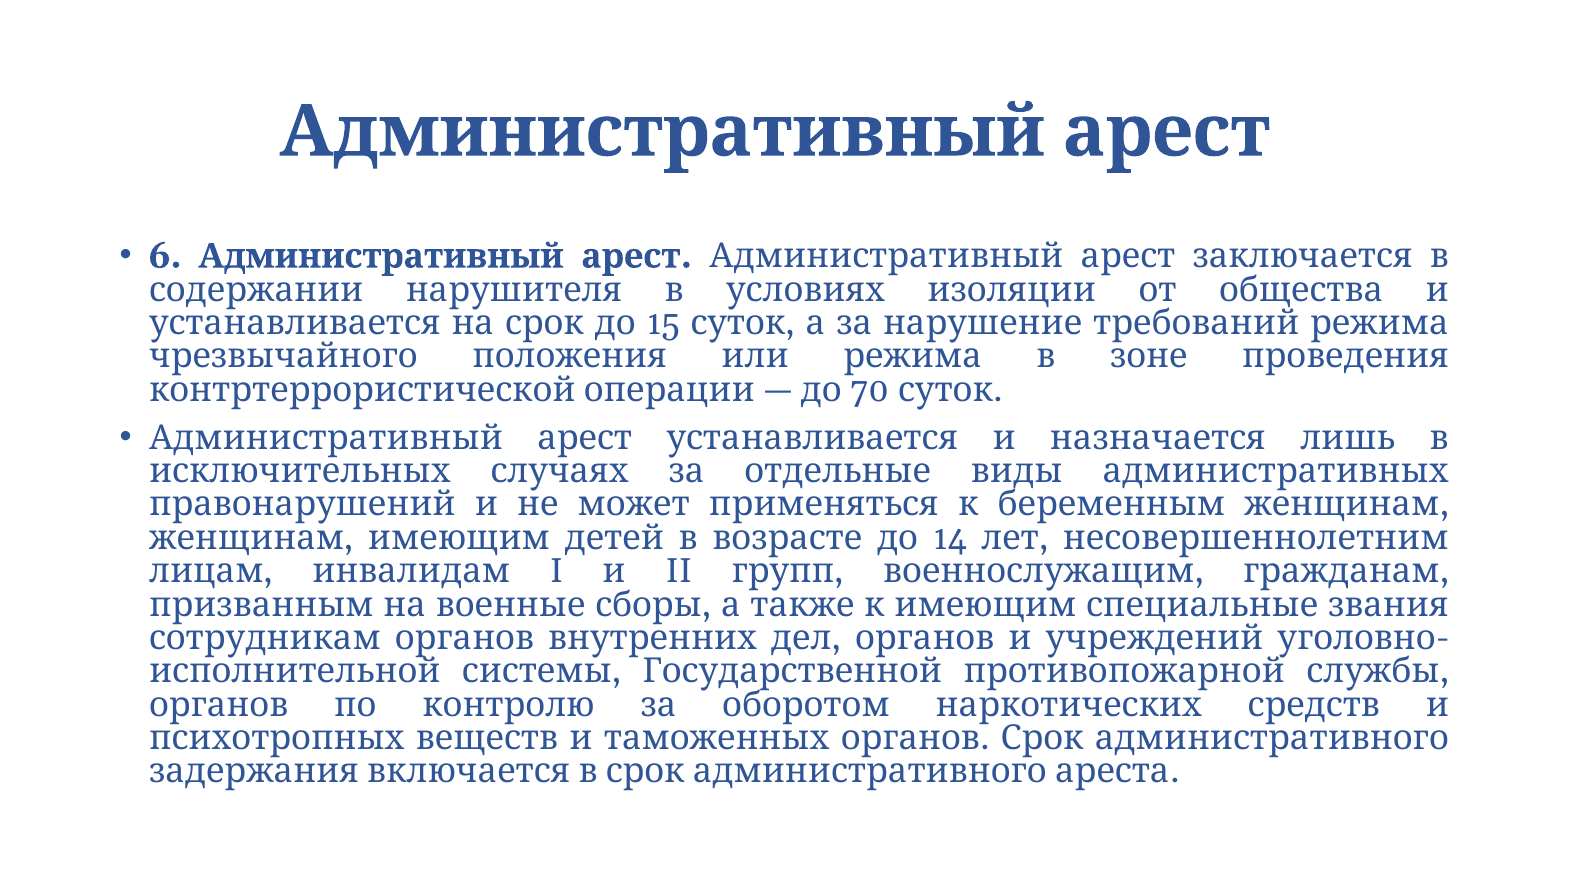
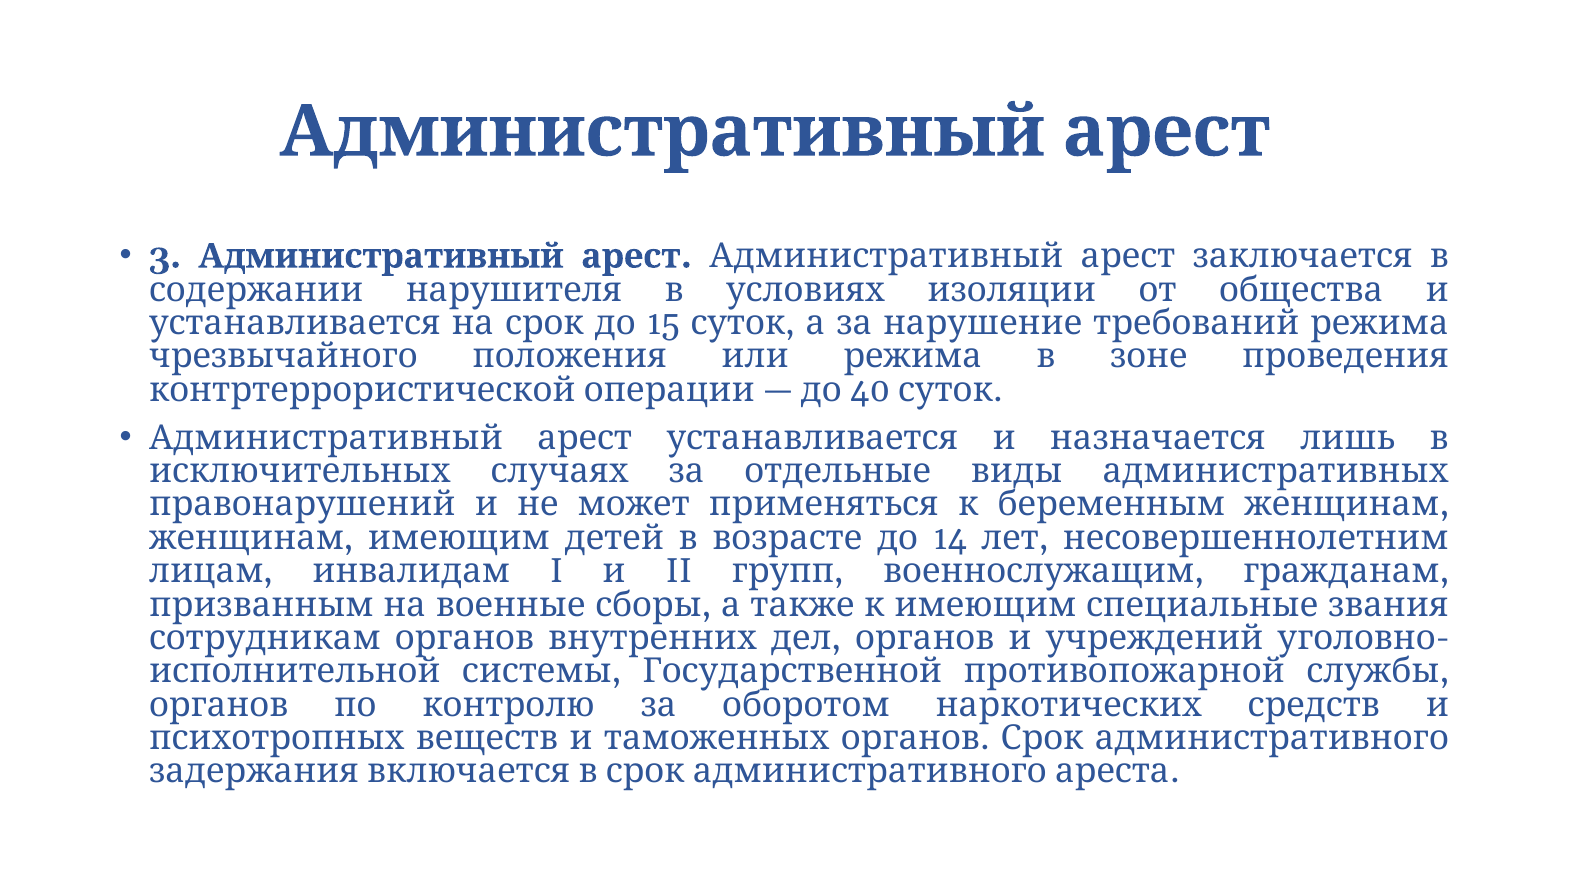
6: 6 -> 3
70: 70 -> 40
